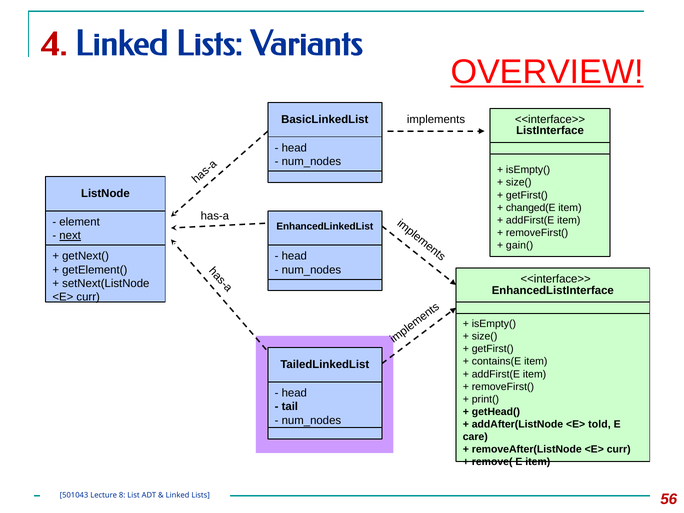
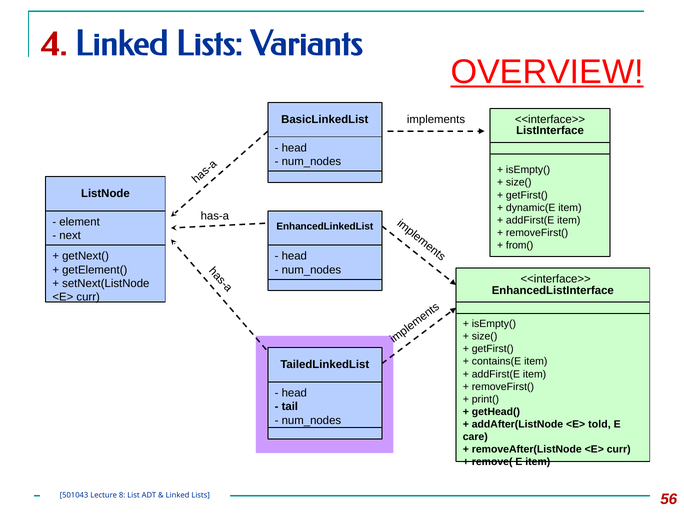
changed(E: changed(E -> dynamic(E
next underline: present -> none
gain(: gain( -> from(
